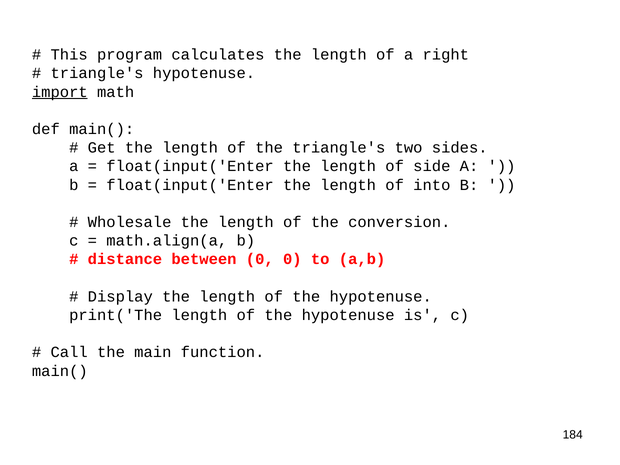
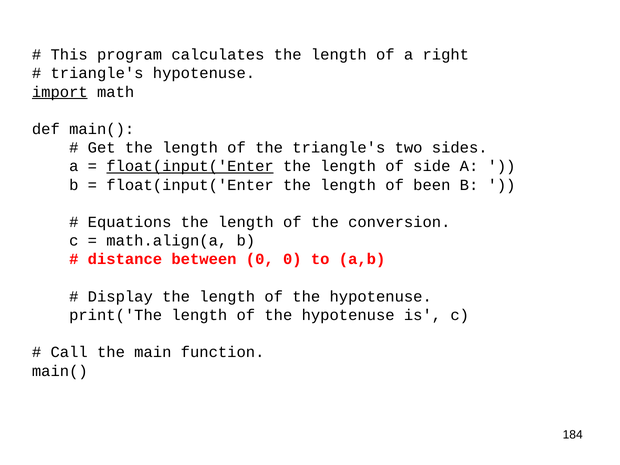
float(input('Enter at (190, 166) underline: none -> present
into: into -> been
Wholesale: Wholesale -> Equations
